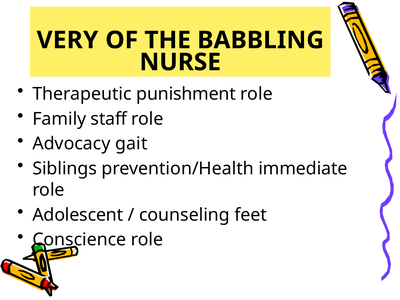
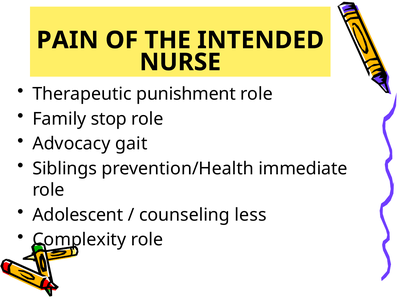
VERY: VERY -> PAIN
BABBLING: BABBLING -> INTENDED
staff: staff -> stop
feet: feet -> less
Conscience: Conscience -> Complexity
